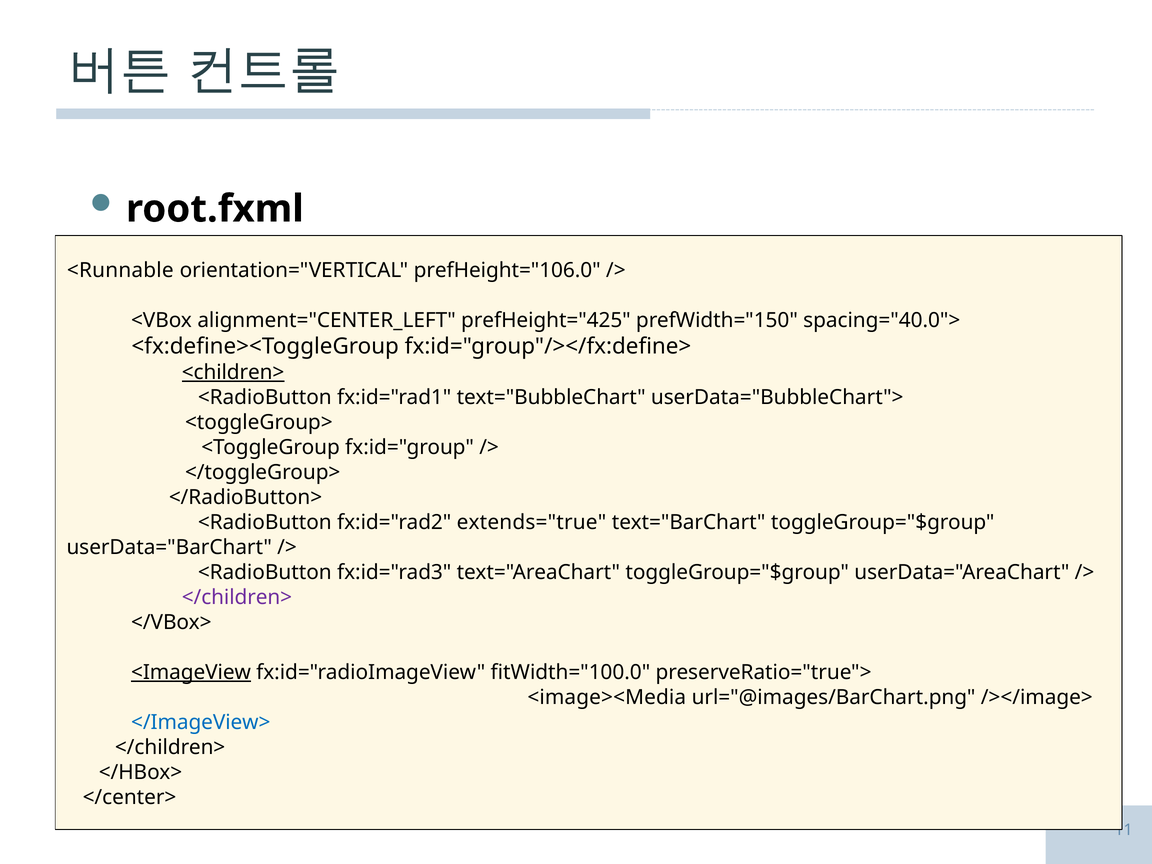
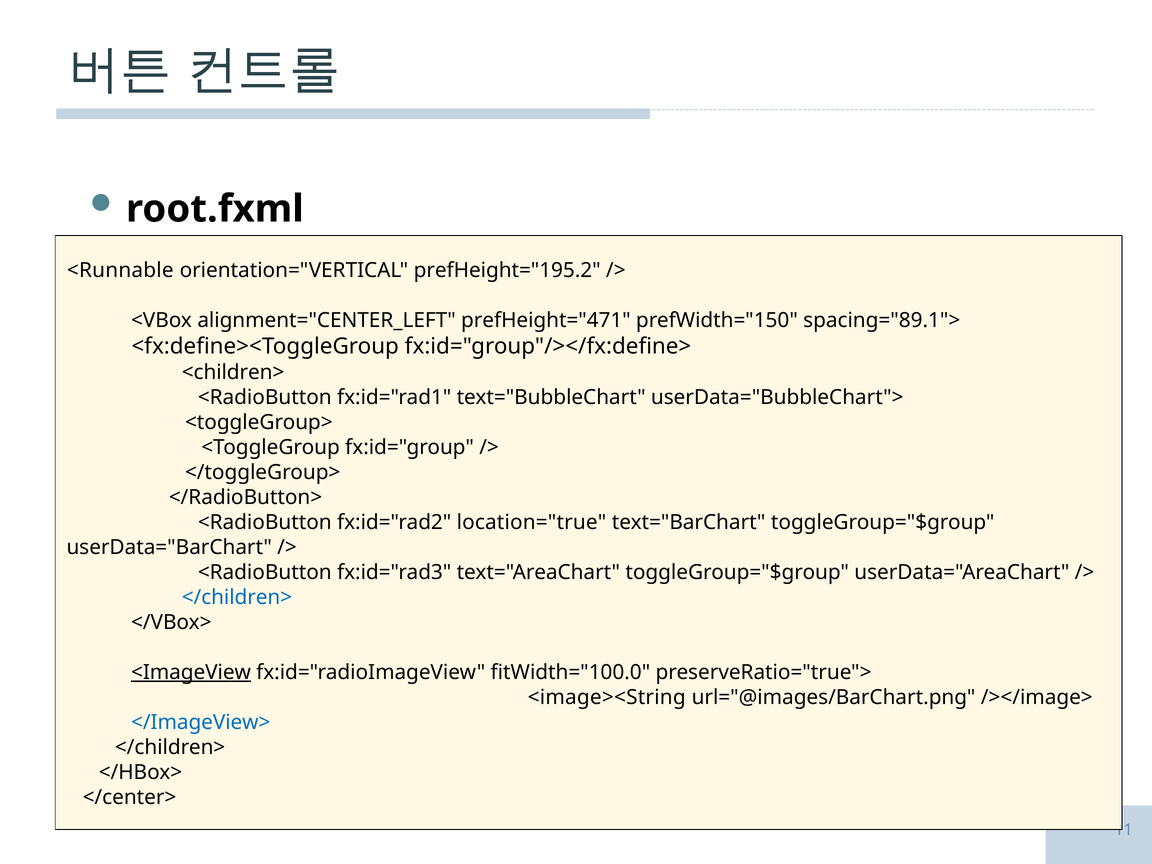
prefHeight="106.0: prefHeight="106.0 -> prefHeight="195.2
prefHeight="425: prefHeight="425 -> prefHeight="471
spacing="40.0">: spacing="40.0"> -> spacing="89.1">
<children> underline: present -> none
extends="true: extends="true -> location="true
</children> at (237, 597) colour: purple -> blue
<image><Media: <image><Media -> <image><String
